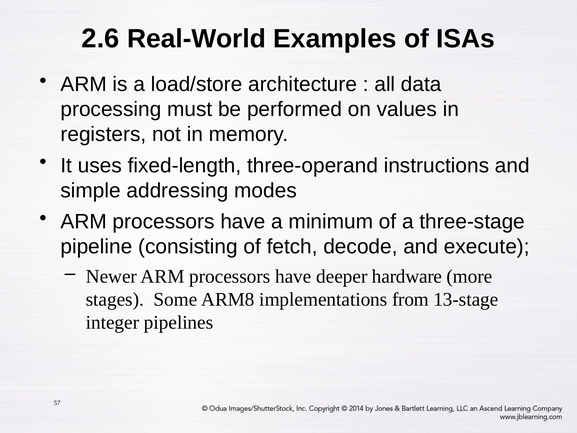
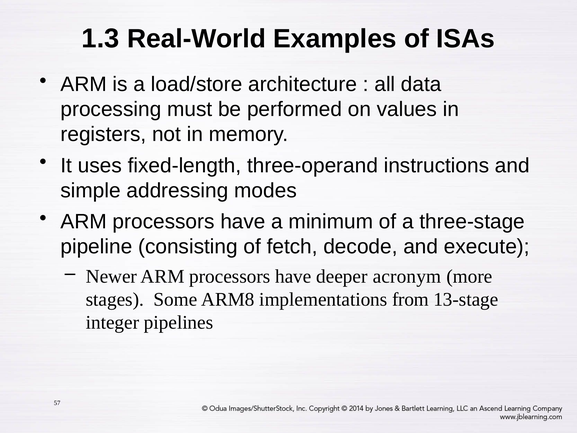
2.6: 2.6 -> 1.3
hardware: hardware -> acronym
